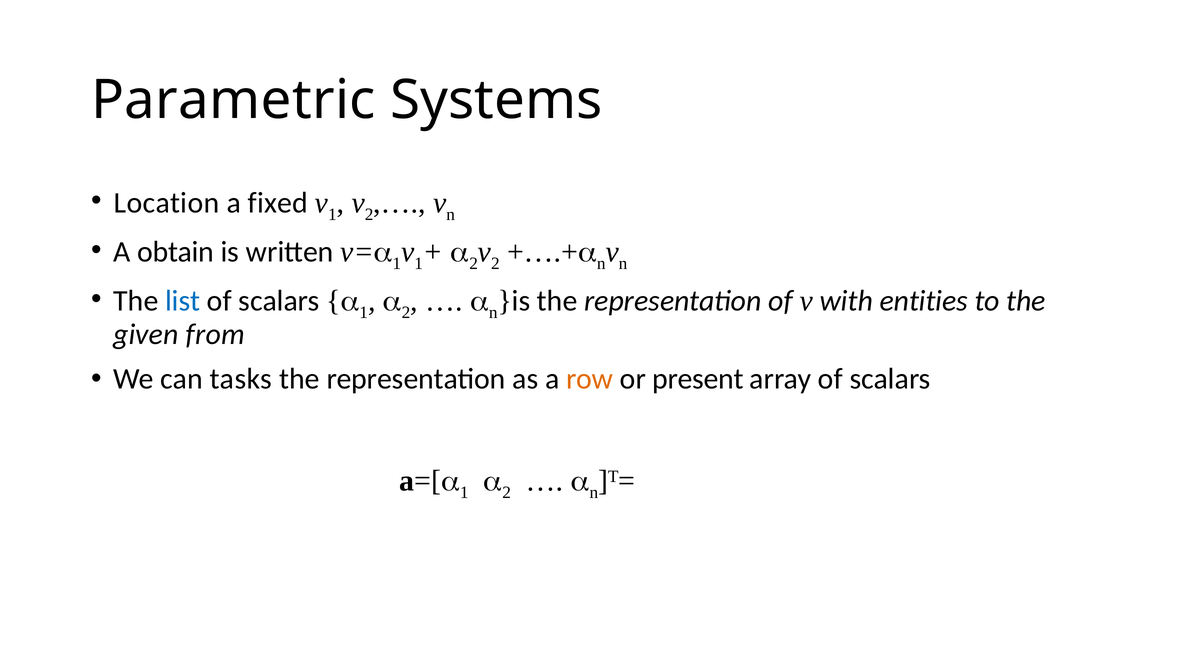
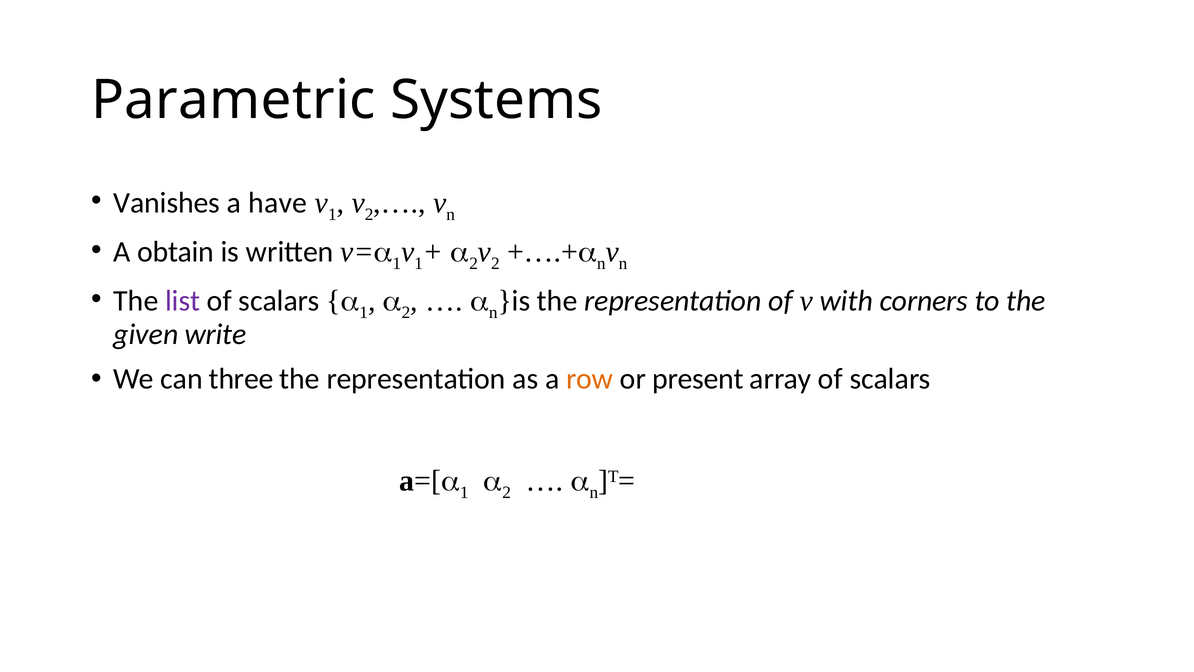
Location: Location -> Vanishes
fixed: fixed -> have
list colour: blue -> purple
entities: entities -> corners
from: from -> write
tasks: tasks -> three
